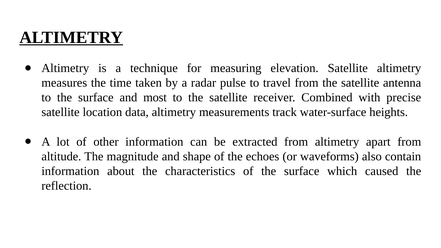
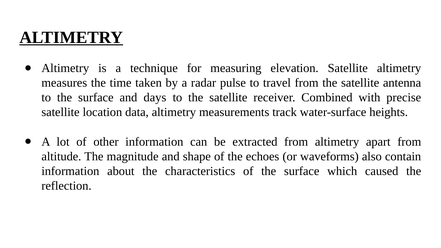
most: most -> days
